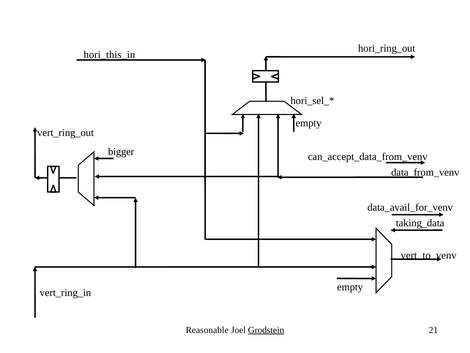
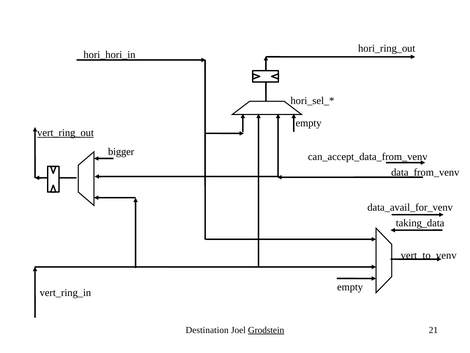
hori_this_in: hori_this_in -> hori_hori_in
vert_ring_out underline: none -> present
Reasonable: Reasonable -> Destination
